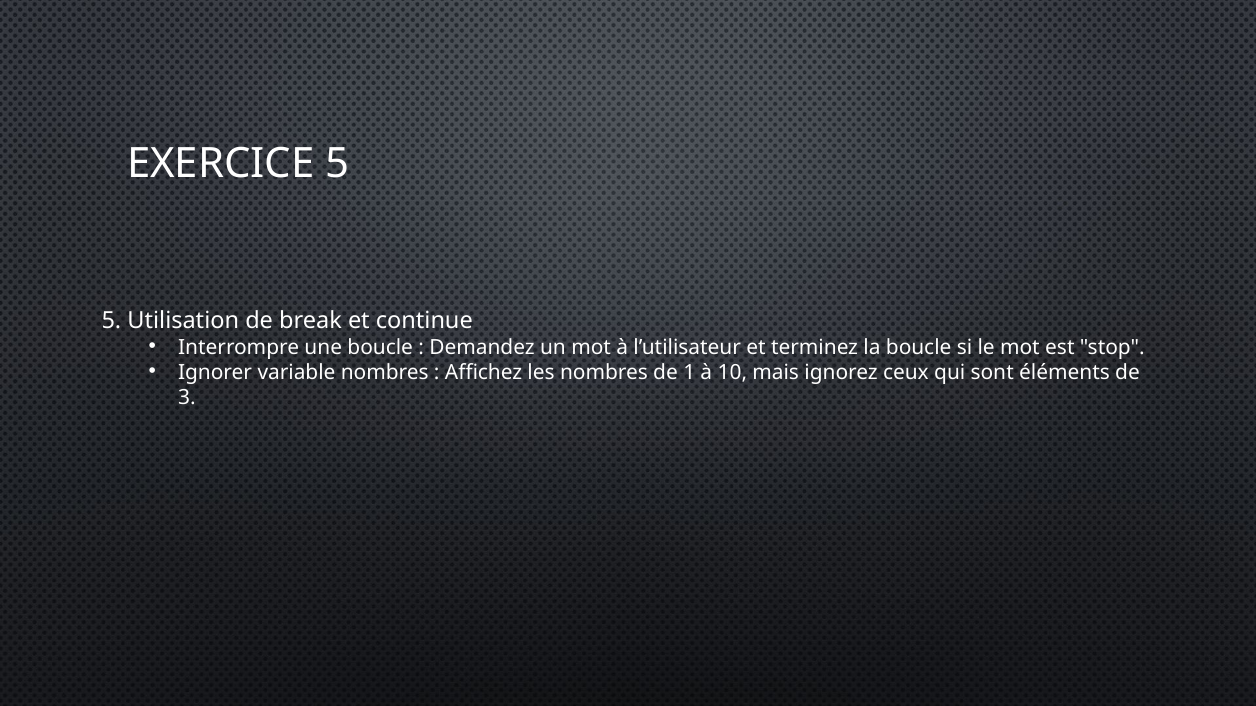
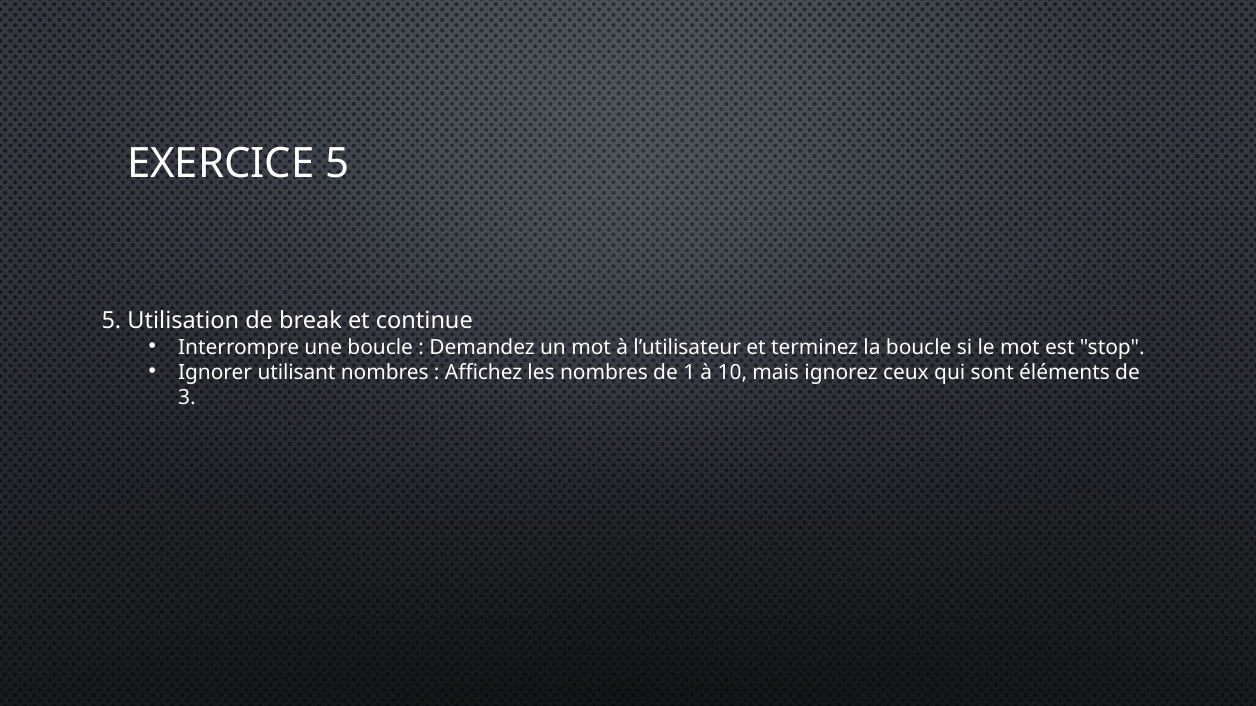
variable: variable -> utilisant
